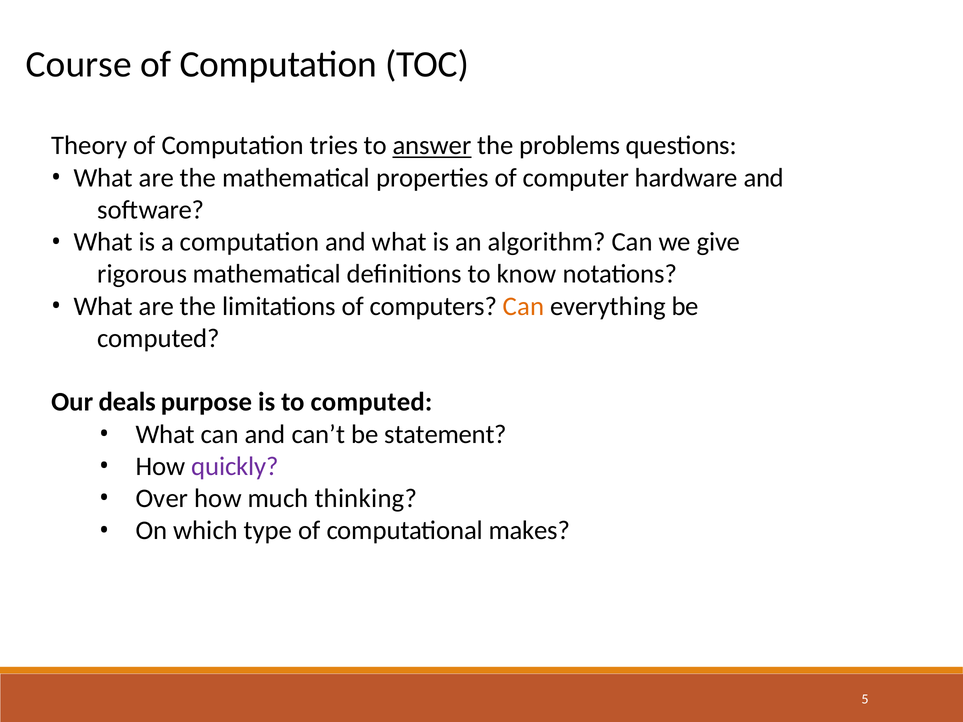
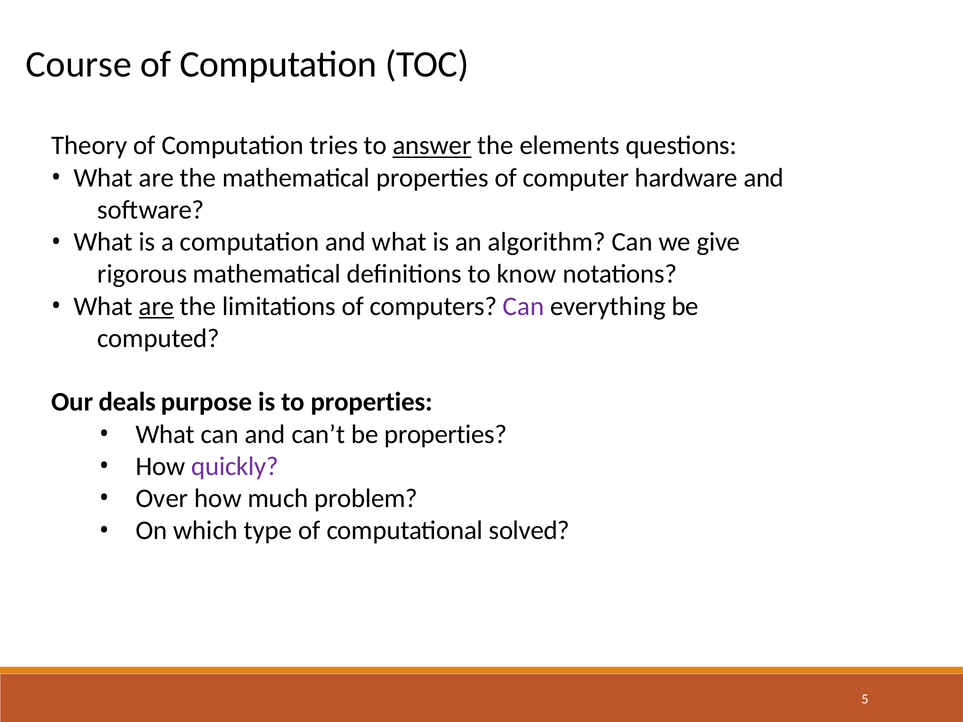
problems: problems -> elements
are at (156, 306) underline: none -> present
Can at (524, 306) colour: orange -> purple
to computed: computed -> properties
be statement: statement -> properties
thinking: thinking -> problem
makes: makes -> solved
